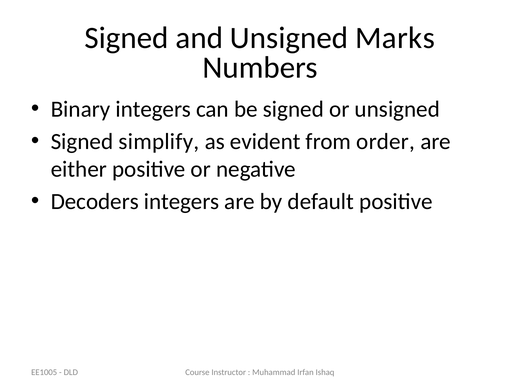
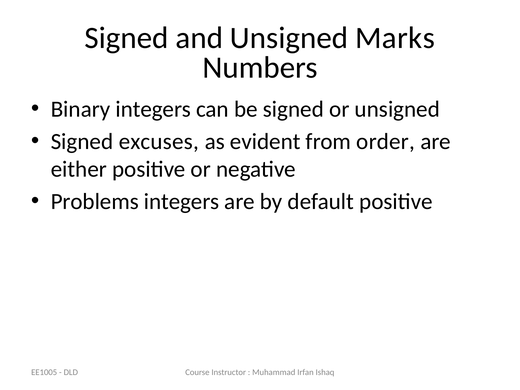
simplify: simplify -> excuses
Decoders: Decoders -> Problems
